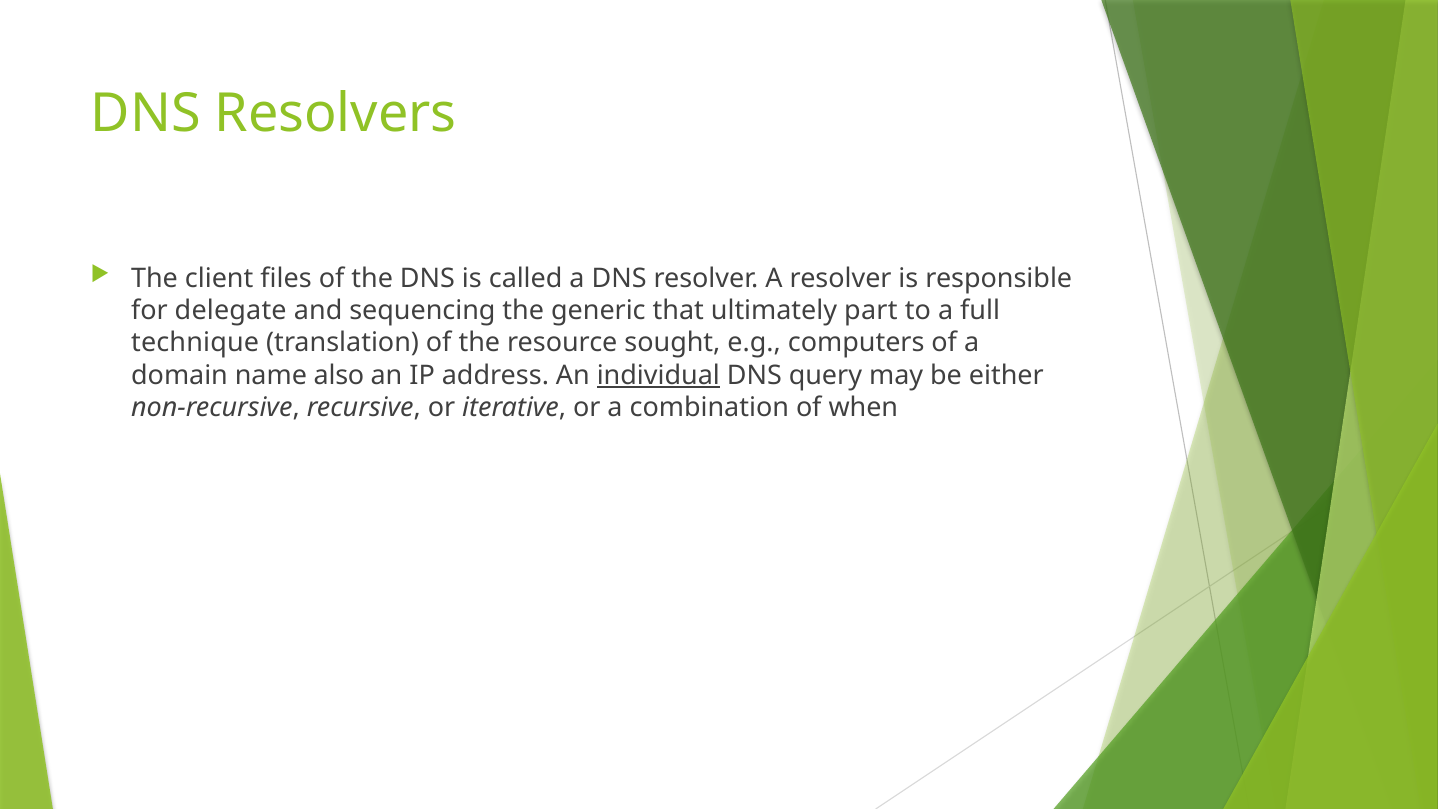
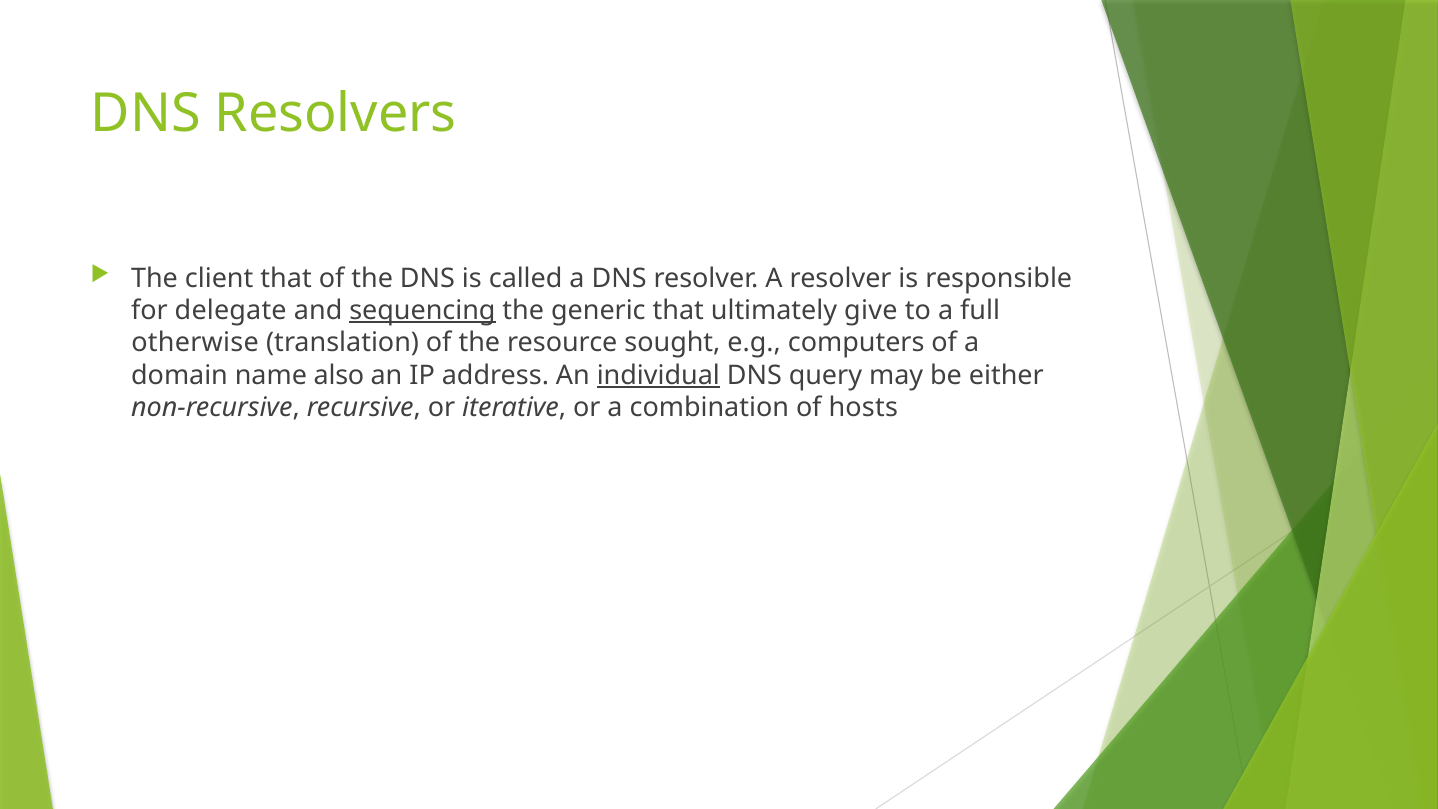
client files: files -> that
sequencing underline: none -> present
part: part -> give
technique: technique -> otherwise
when: when -> hosts
